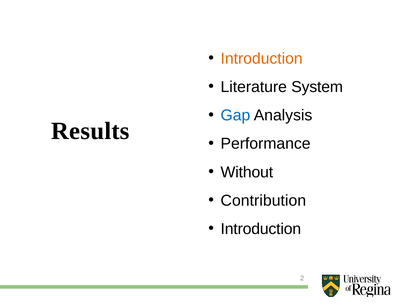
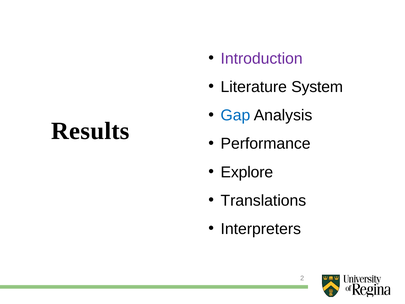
Introduction at (262, 59) colour: orange -> purple
Without: Without -> Explore
Contribution: Contribution -> Translations
Introduction at (261, 229): Introduction -> Interpreters
